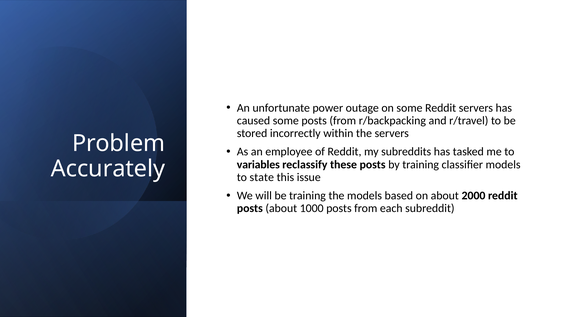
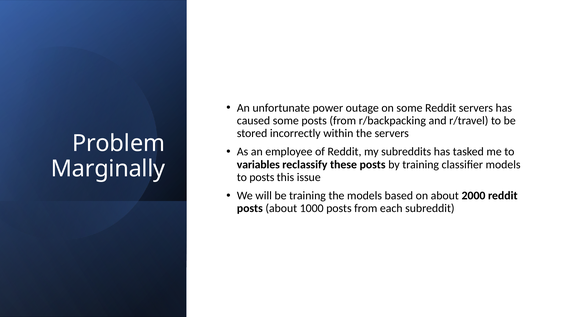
Accurately: Accurately -> Marginally
to state: state -> posts
